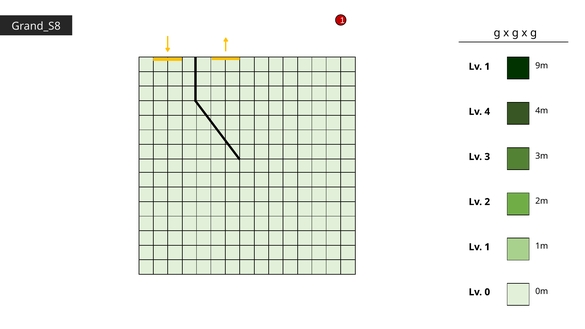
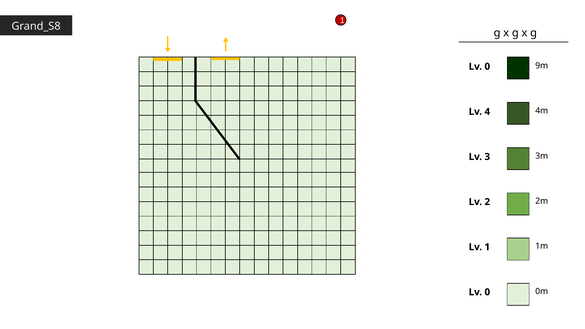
1 at (487, 67): 1 -> 0
